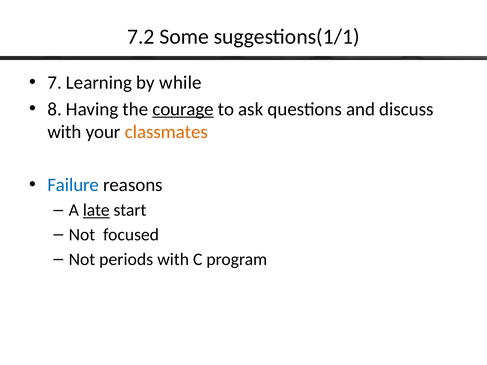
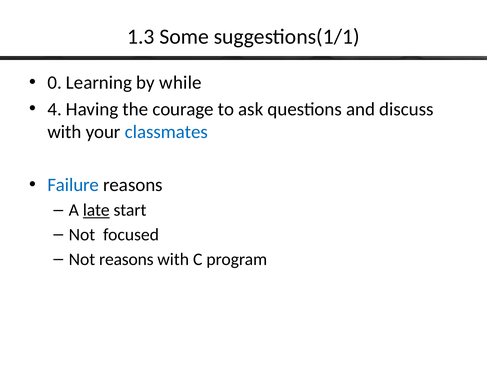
7.2: 7.2 -> 1.3
7: 7 -> 0
8: 8 -> 4
courage underline: present -> none
classmates colour: orange -> blue
Not periods: periods -> reasons
